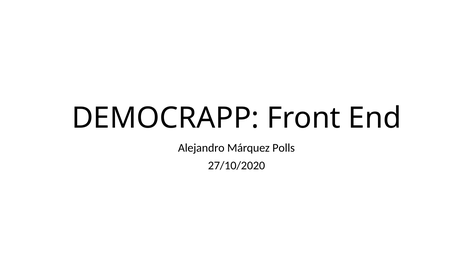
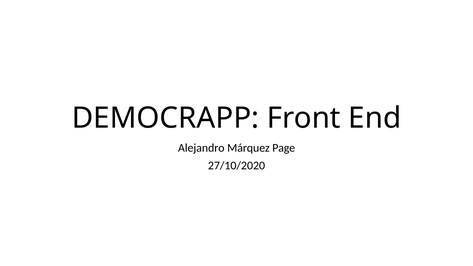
Polls: Polls -> Page
